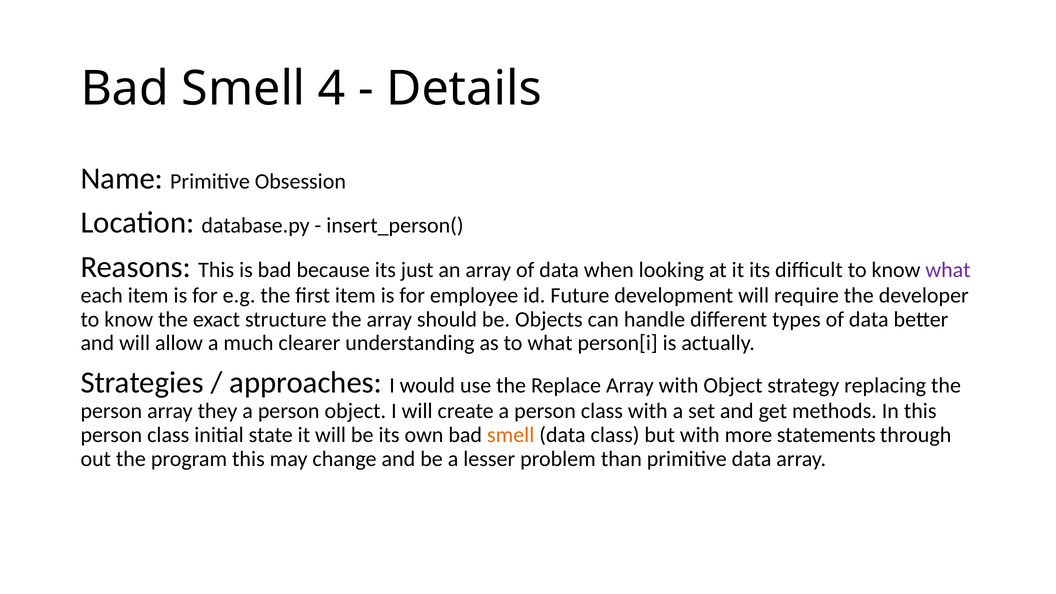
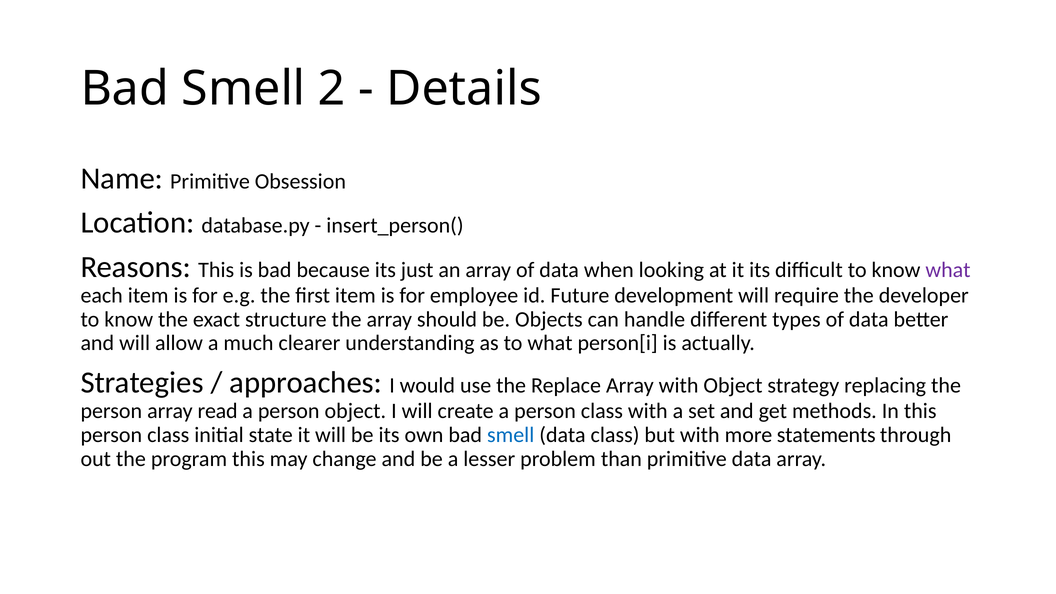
4: 4 -> 2
they: they -> read
smell at (511, 435) colour: orange -> blue
